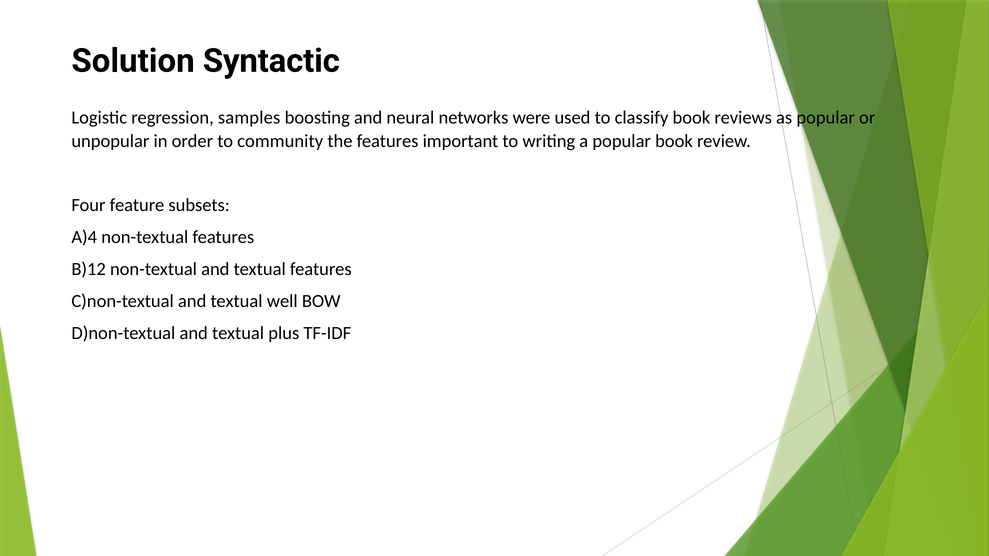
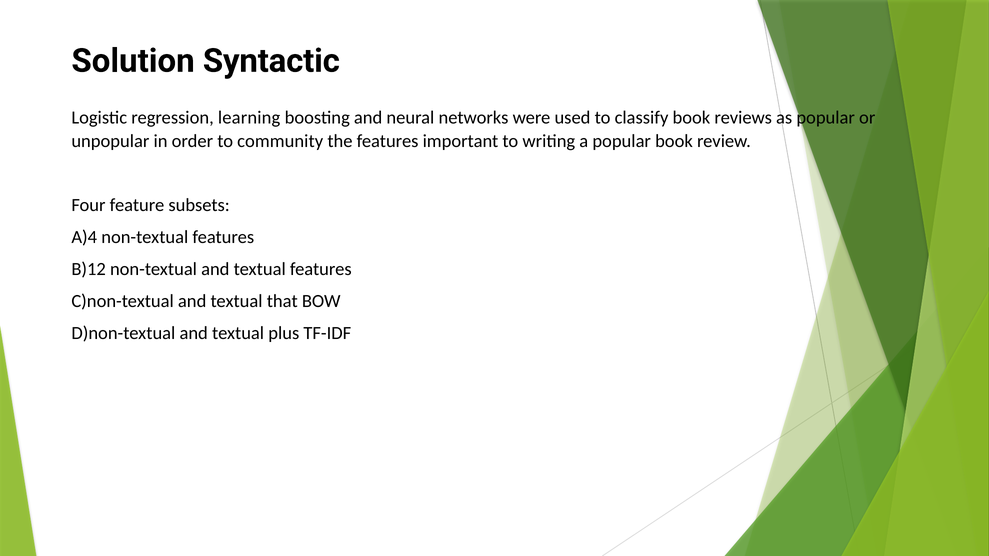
samples: samples -> learning
well: well -> that
